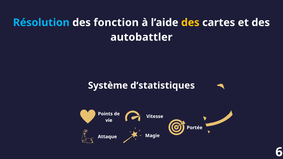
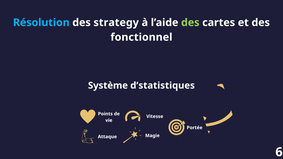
fonction: fonction -> strategy
des at (190, 23) colour: yellow -> light green
autobattler: autobattler -> fonctionnel
